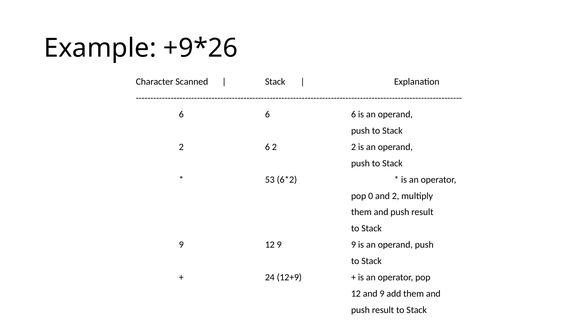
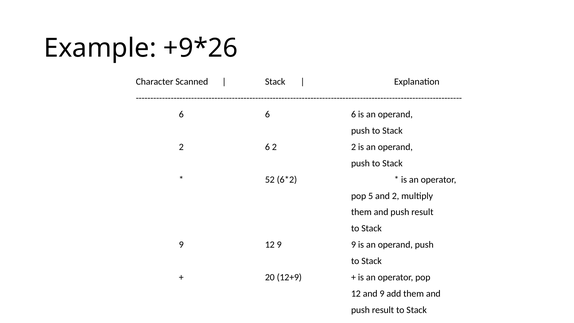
53: 53 -> 52
0: 0 -> 5
24: 24 -> 20
